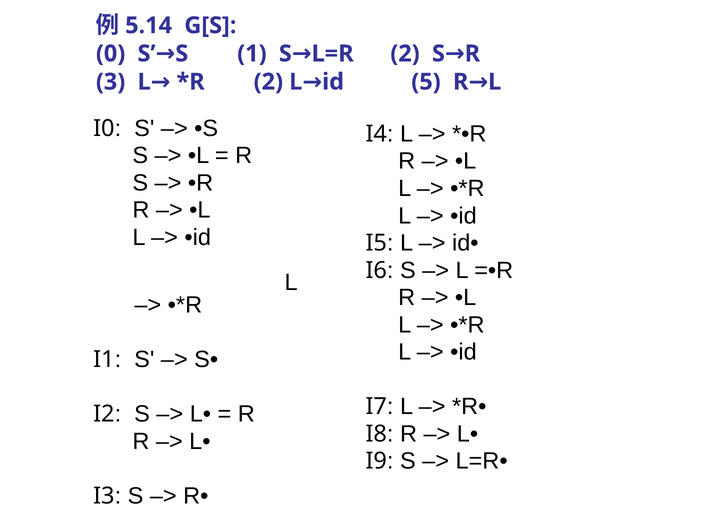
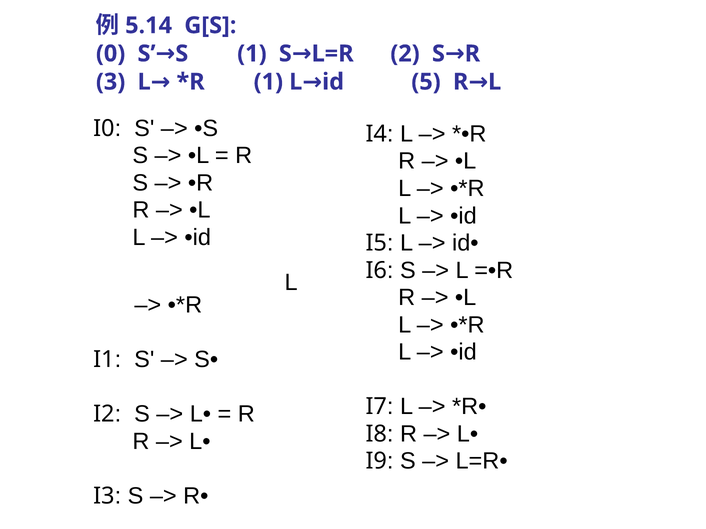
2 at (268, 82): 2 -> 1
